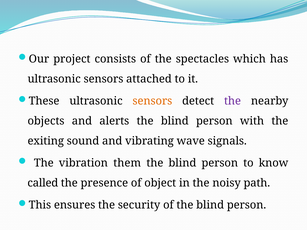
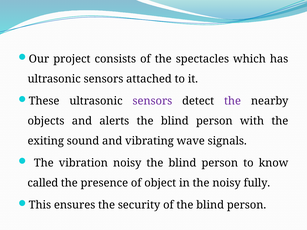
sensors at (152, 101) colour: orange -> purple
vibration them: them -> noisy
path: path -> fully
